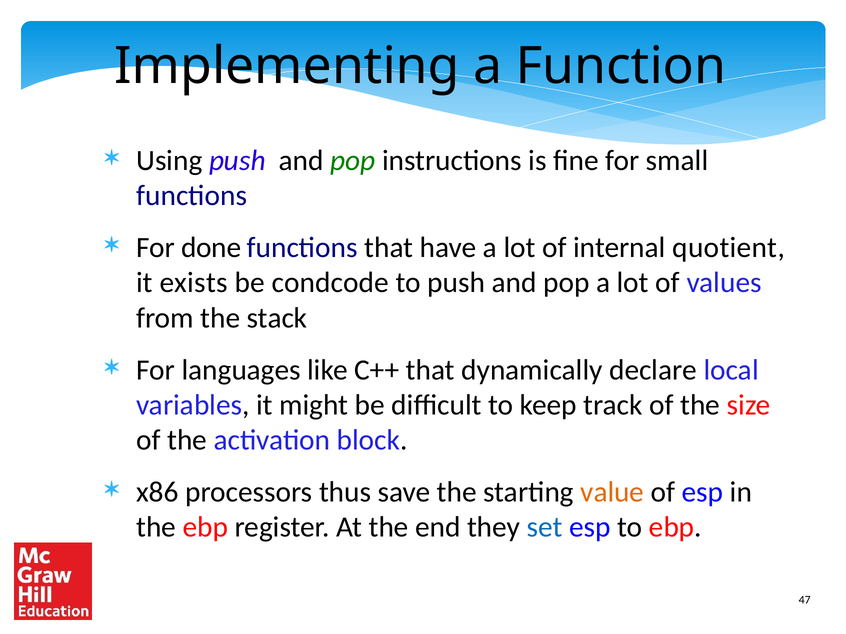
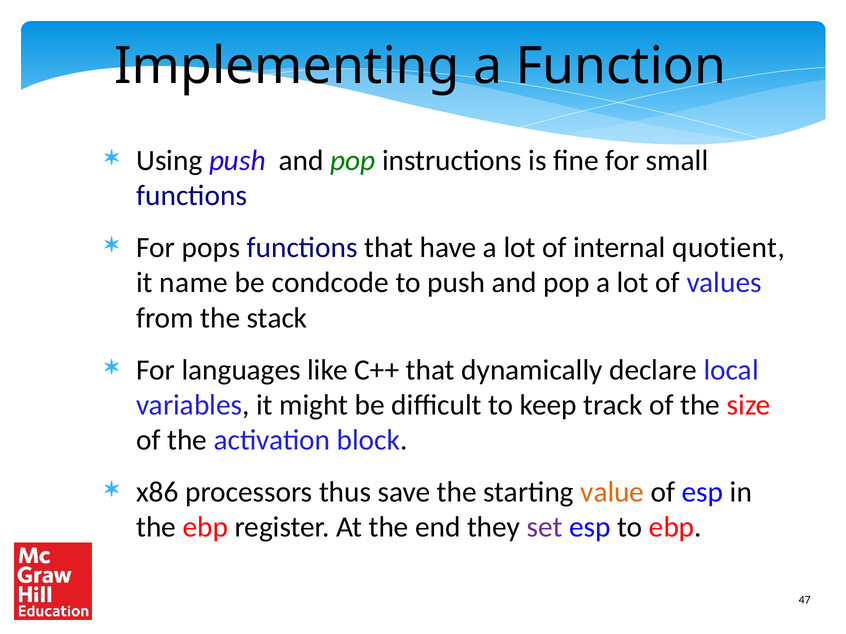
done: done -> pops
exists: exists -> name
set colour: blue -> purple
